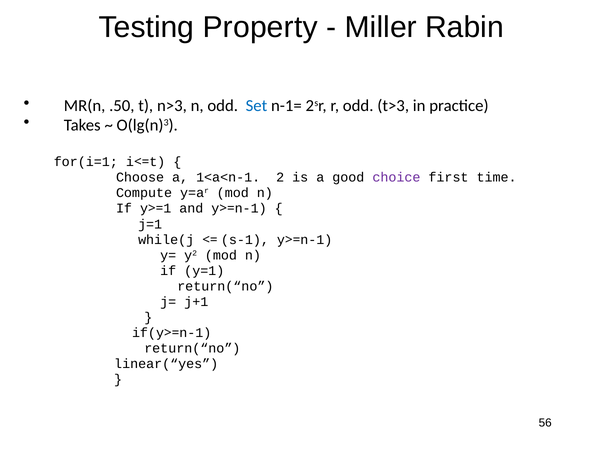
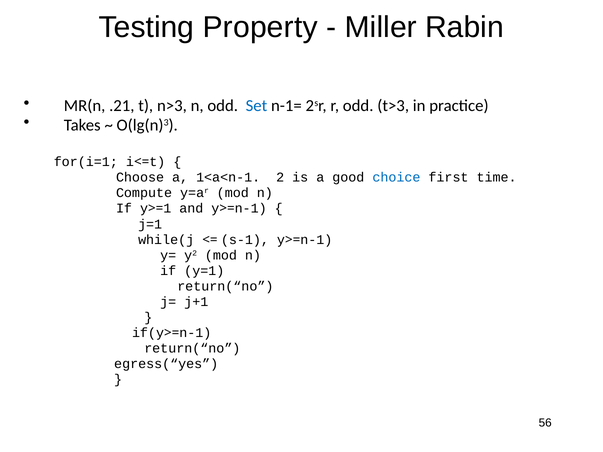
.50: .50 -> .21
choice colour: purple -> blue
linear(“yes: linear(“yes -> egress(“yes
